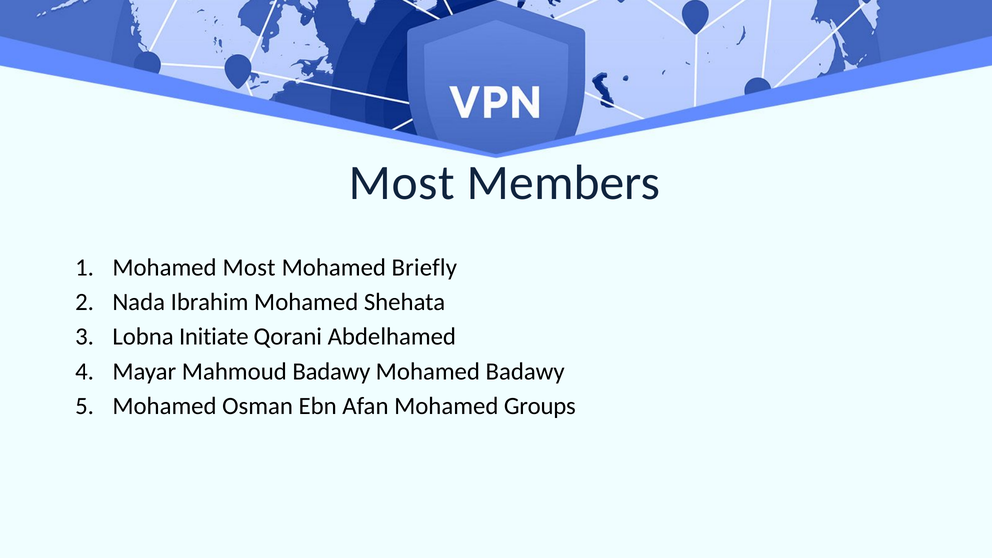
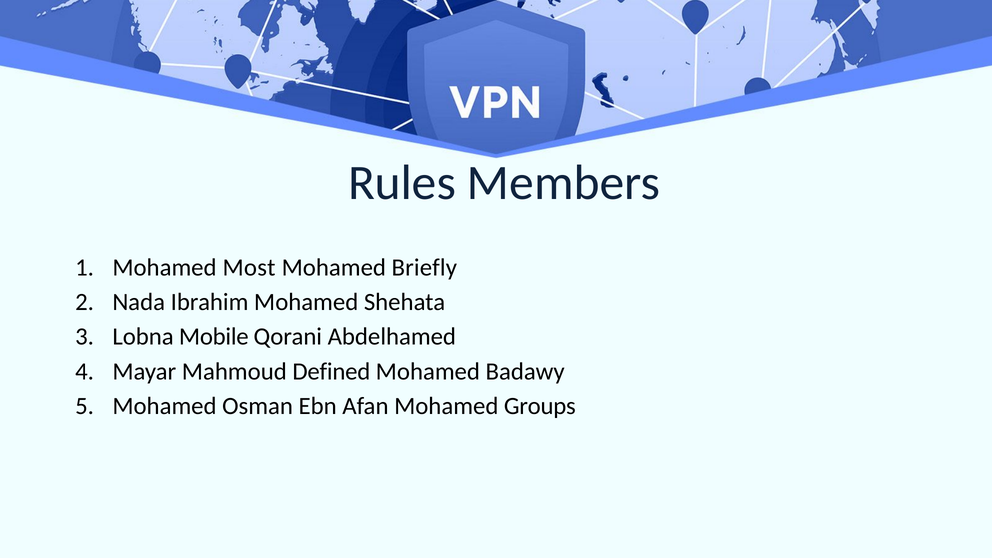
Most at (402, 183): Most -> Rules
Initiate: Initiate -> Mobile
Mahmoud Badawy: Badawy -> Defined
